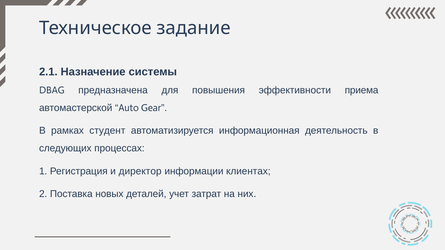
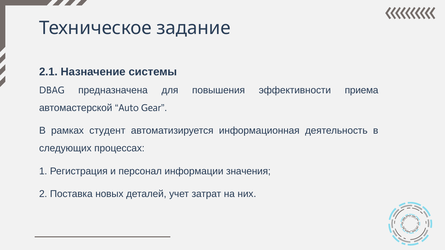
директор: директор -> персонал
клиентах: клиентах -> значения
